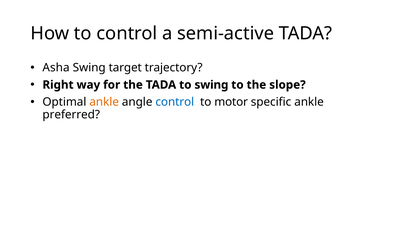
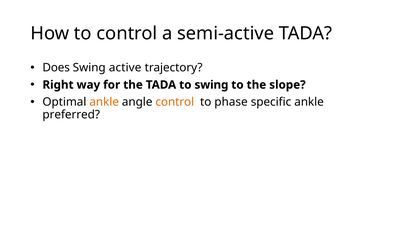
Asha: Asha -> Does
target: target -> active
control at (175, 102) colour: blue -> orange
motor: motor -> phase
